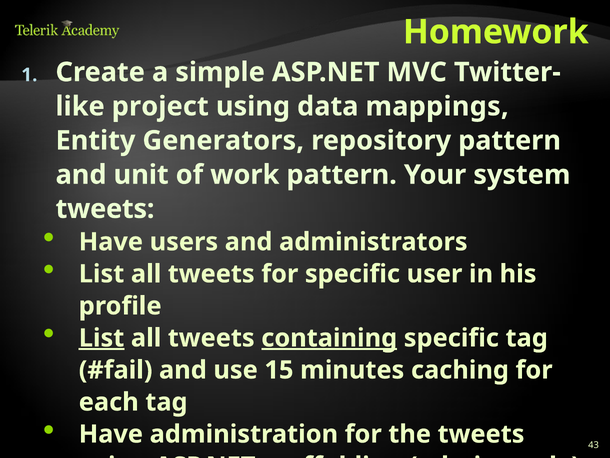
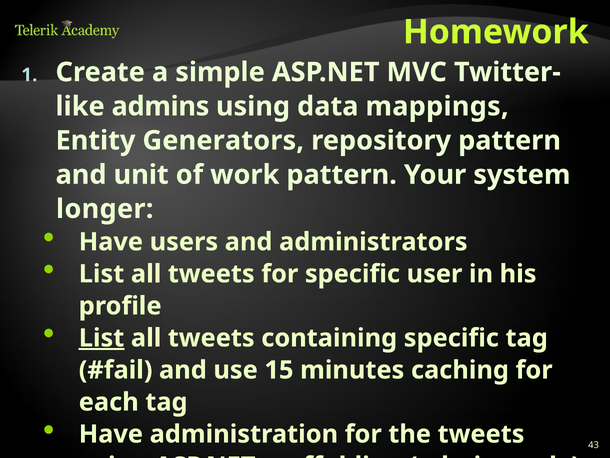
project at (160, 106): project -> admins
tweets at (105, 209): tweets -> longer
containing underline: present -> none
